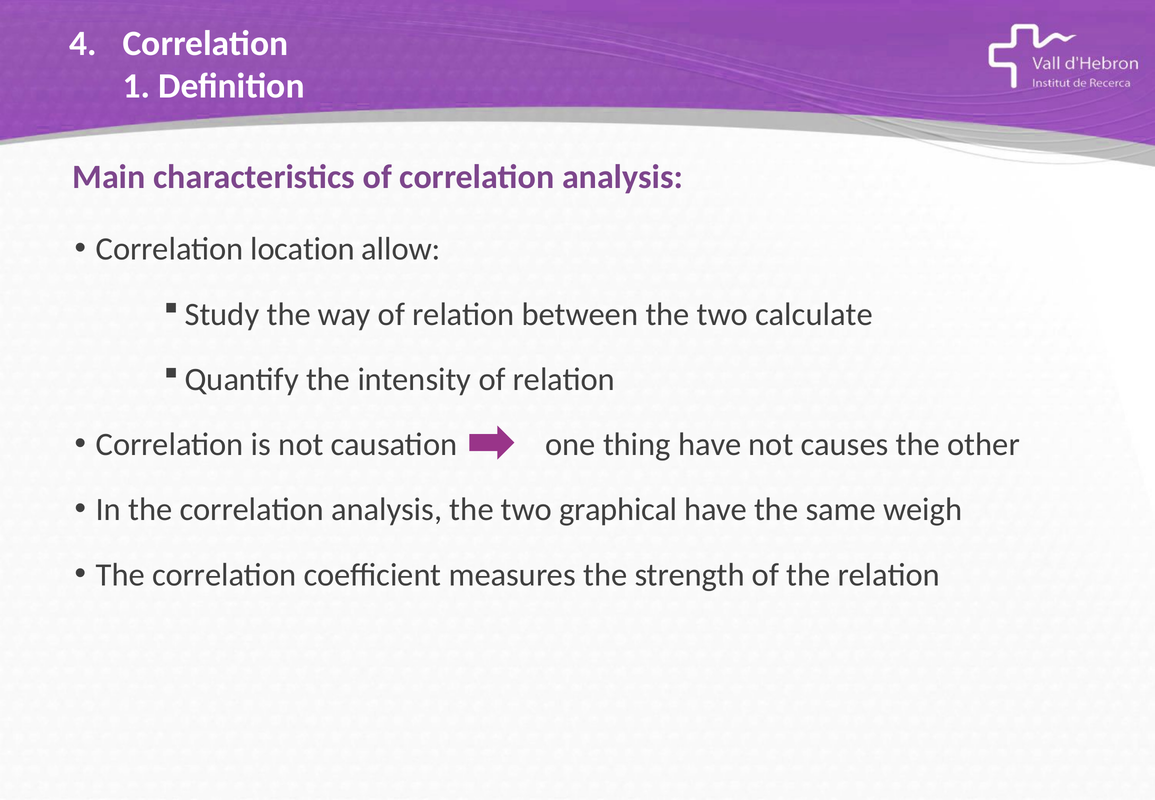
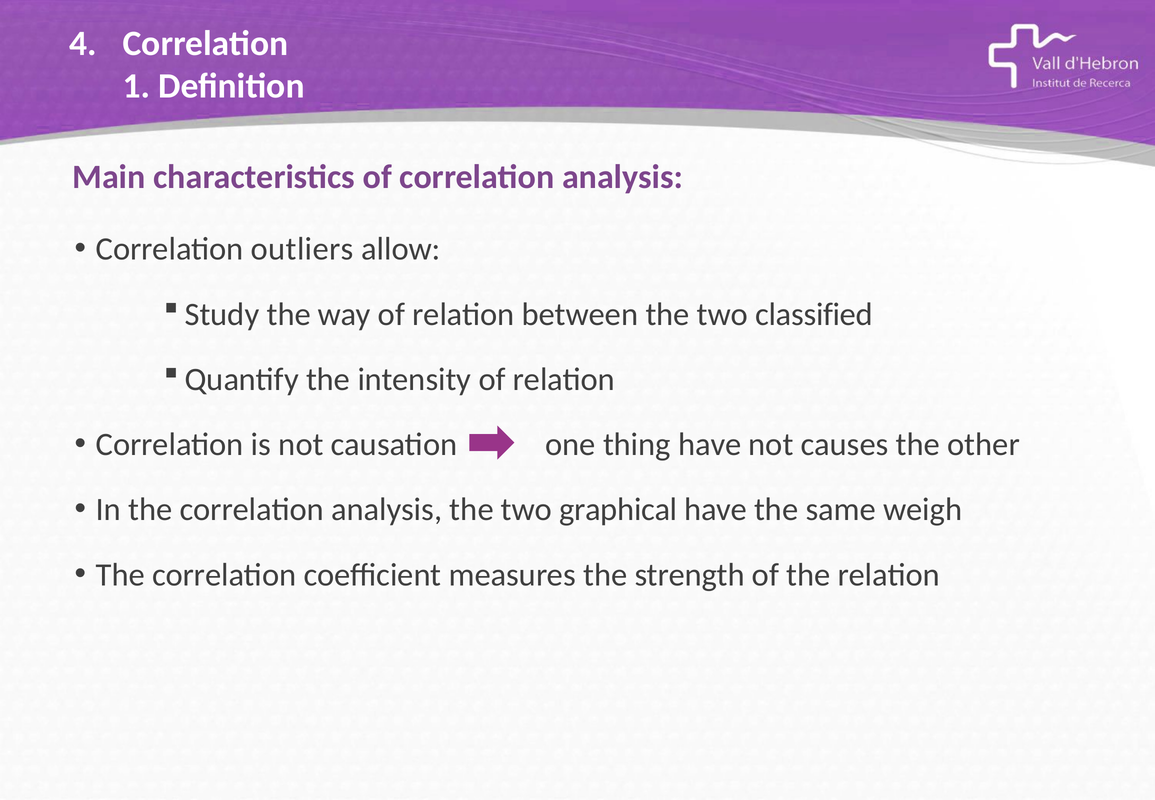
location: location -> outliers
calculate: calculate -> classified
